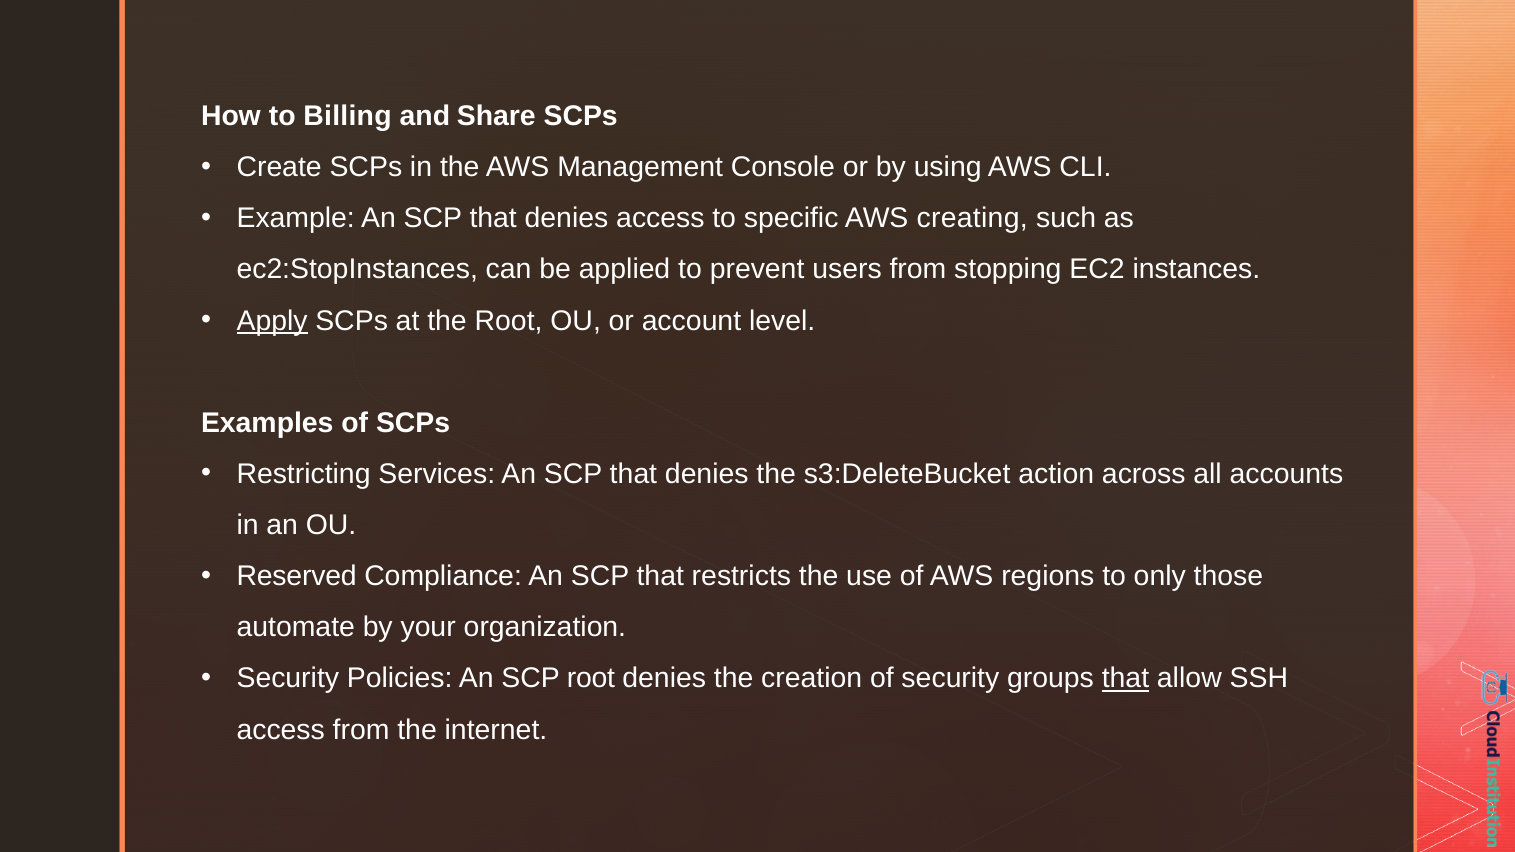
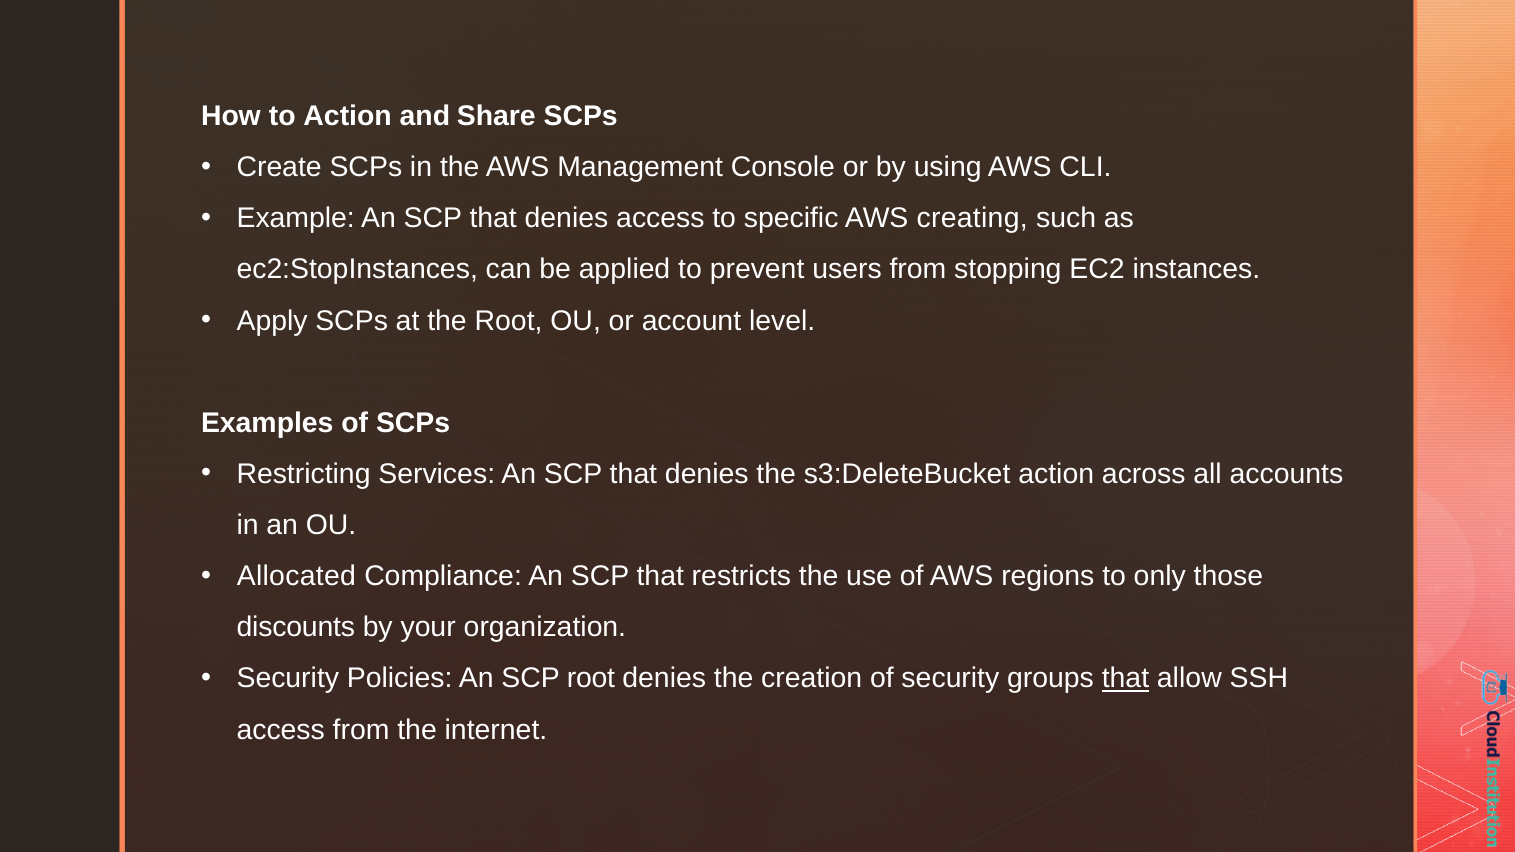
to Billing: Billing -> Action
Apply underline: present -> none
Reserved: Reserved -> Allocated
automate: automate -> discounts
